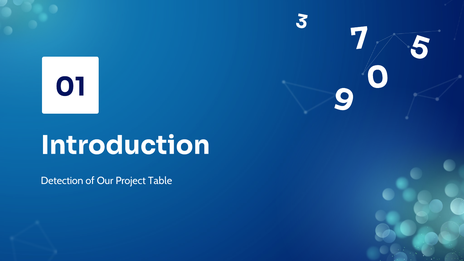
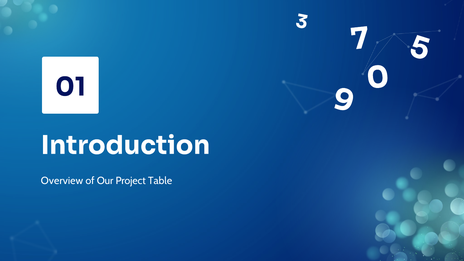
Detection: Detection -> Overview
